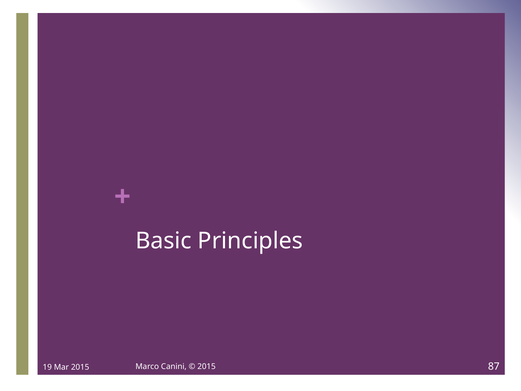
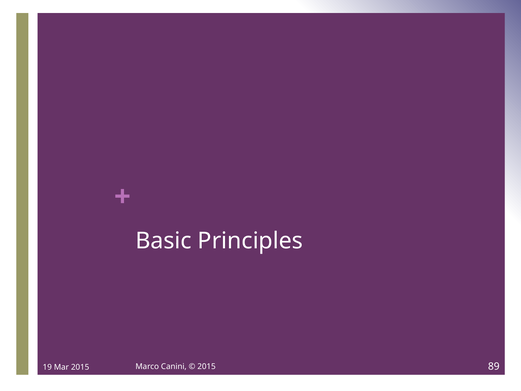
87: 87 -> 89
